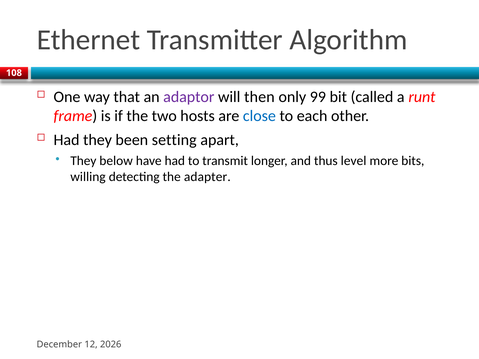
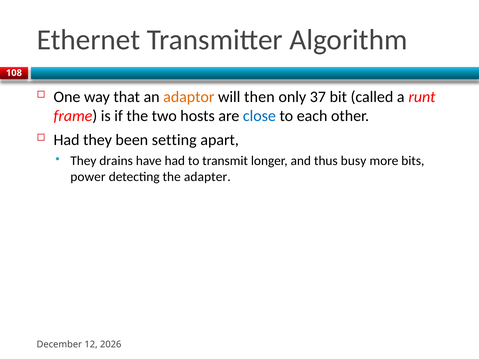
adaptor colour: purple -> orange
99: 99 -> 37
below: below -> drains
level: level -> busy
willing: willing -> power
